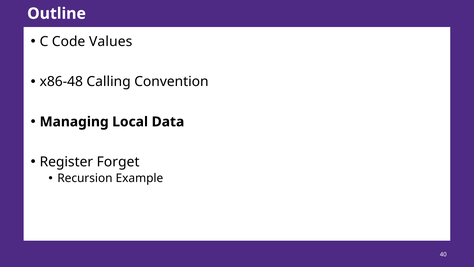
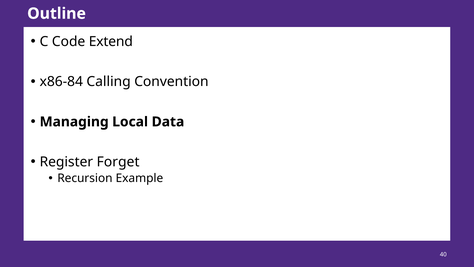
Values: Values -> Extend
x86-48: x86-48 -> x86-84
